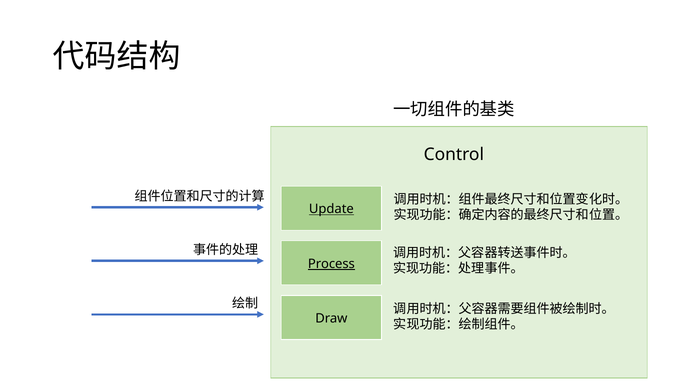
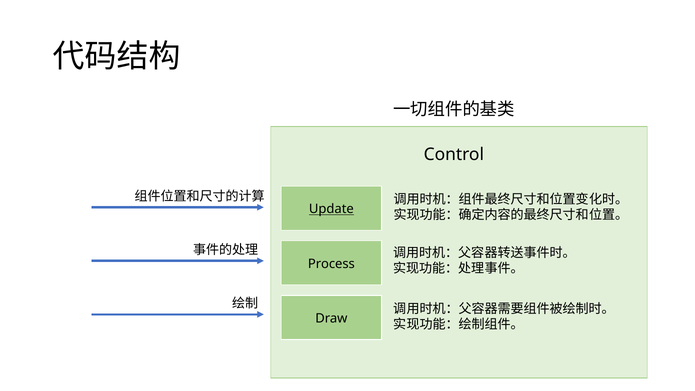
Process underline: present -> none
